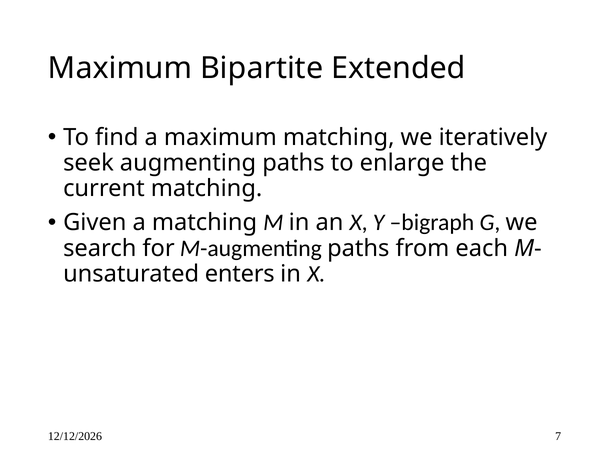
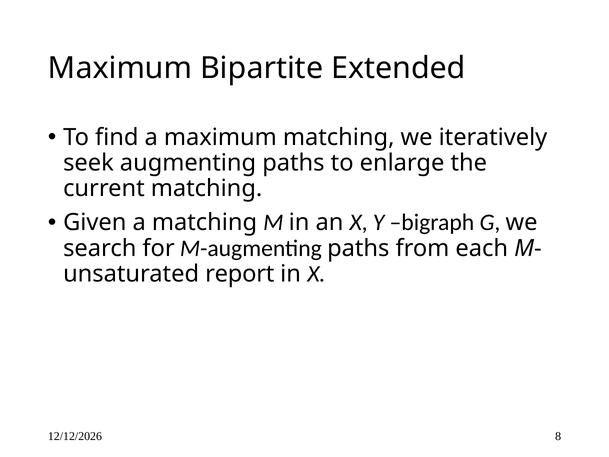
enters: enters -> report
7: 7 -> 8
